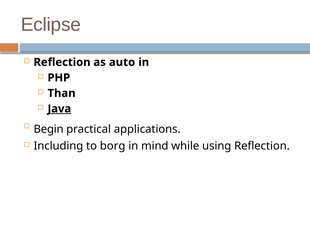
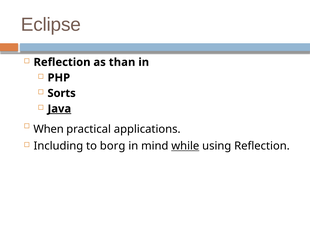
auto: auto -> than
Than: Than -> Sorts
Begin: Begin -> When
while underline: none -> present
